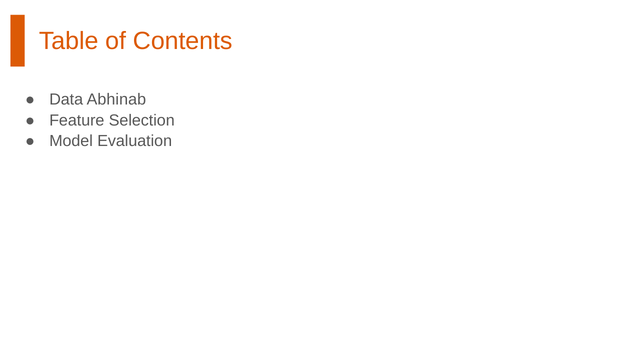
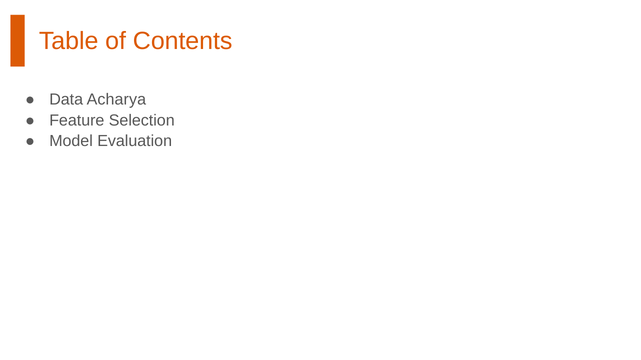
Abhinab: Abhinab -> Acharya
